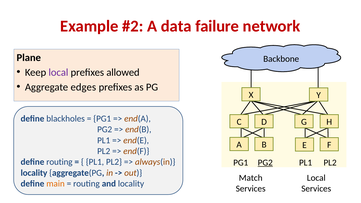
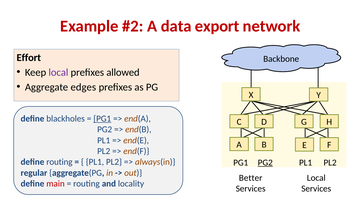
failure: failure -> export
Plane: Plane -> Effort
PG1 at (102, 119) underline: none -> present
locality at (34, 173): locality -> regular
Match: Match -> Better
main colour: orange -> red
